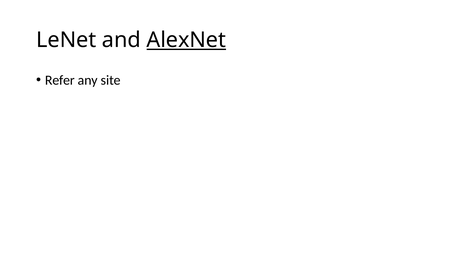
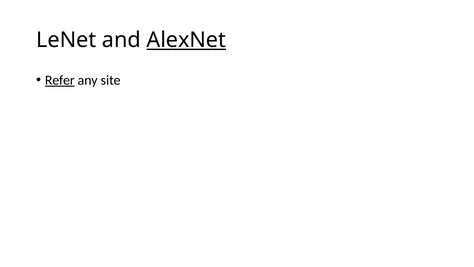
Refer underline: none -> present
